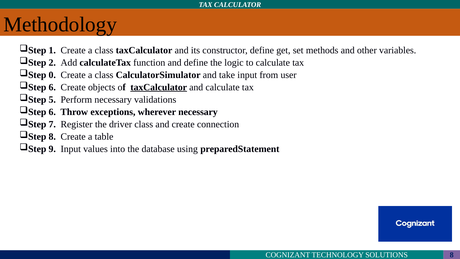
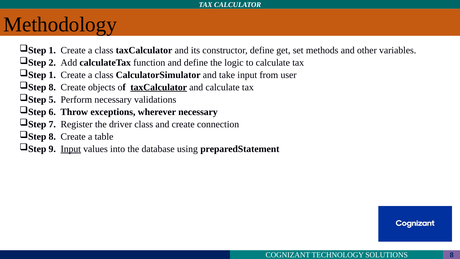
0 at (52, 75): 0 -> 1
6 at (52, 87): 6 -> 8
Input at (71, 149) underline: none -> present
